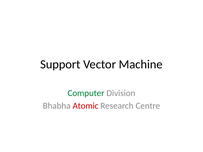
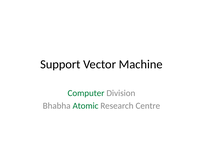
Atomic colour: red -> green
